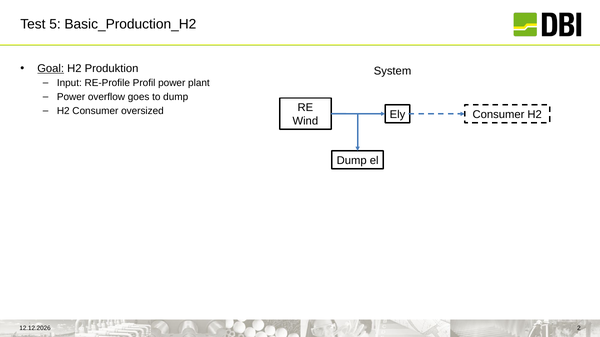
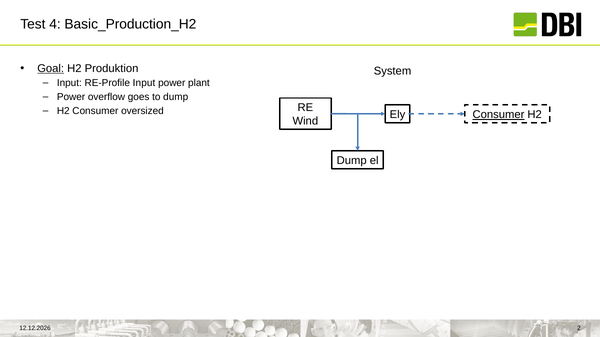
5: 5 -> 4
RE-Profile Profil: Profil -> Input
Consumer at (498, 115) underline: none -> present
